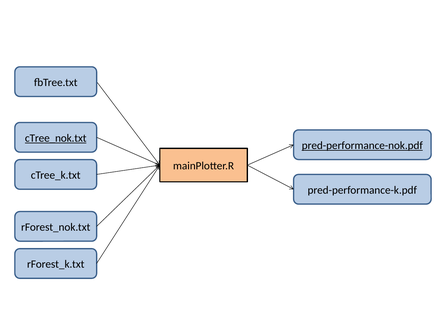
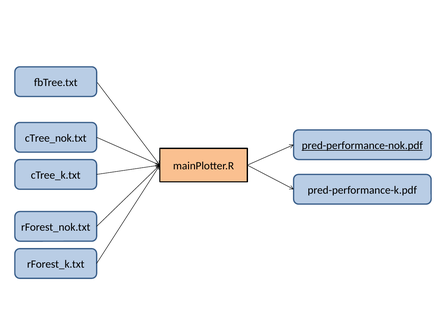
cTree_nok.txt underline: present -> none
